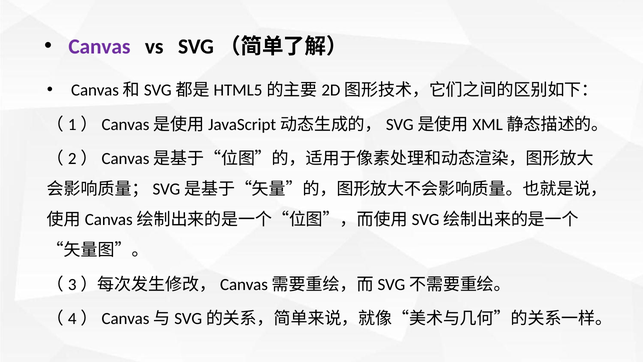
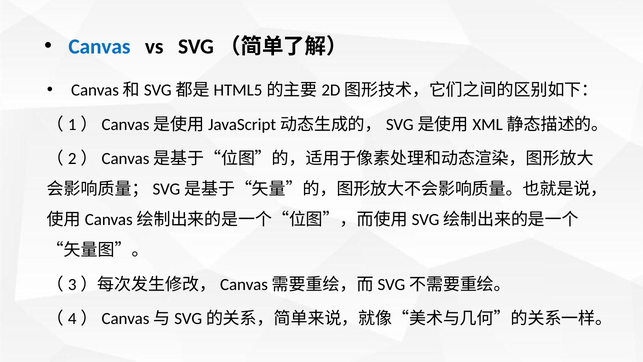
Canvas colour: purple -> blue
